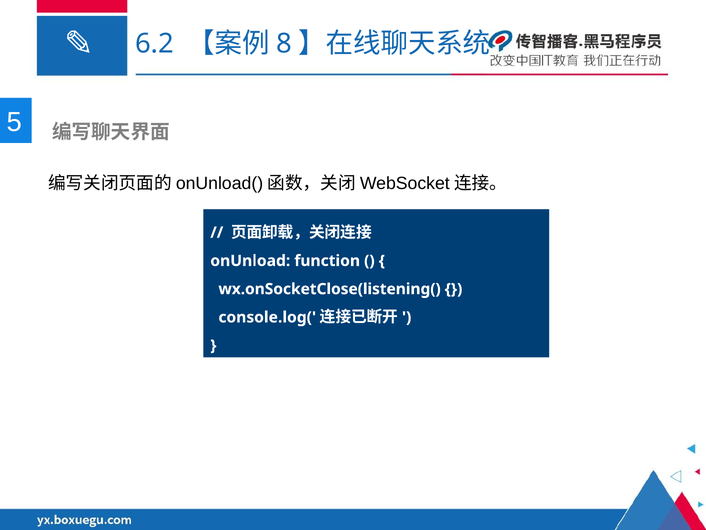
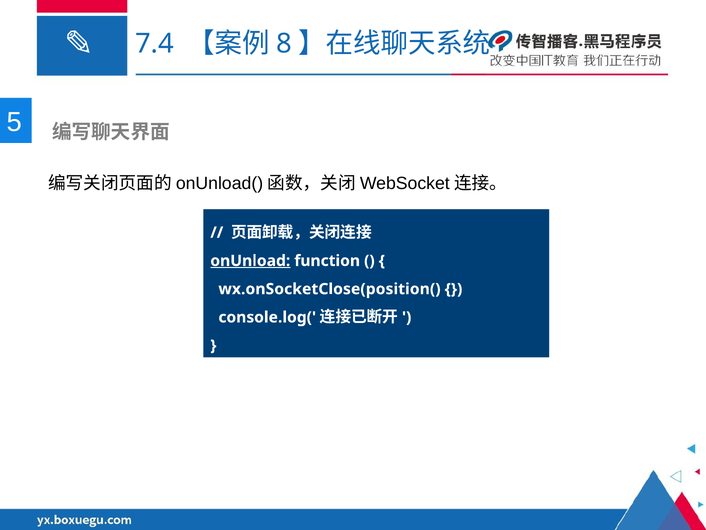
6.2: 6.2 -> 7.4
onUnload underline: none -> present
wx.onSocketClose(listening(: wx.onSocketClose(listening( -> wx.onSocketClose(position(
